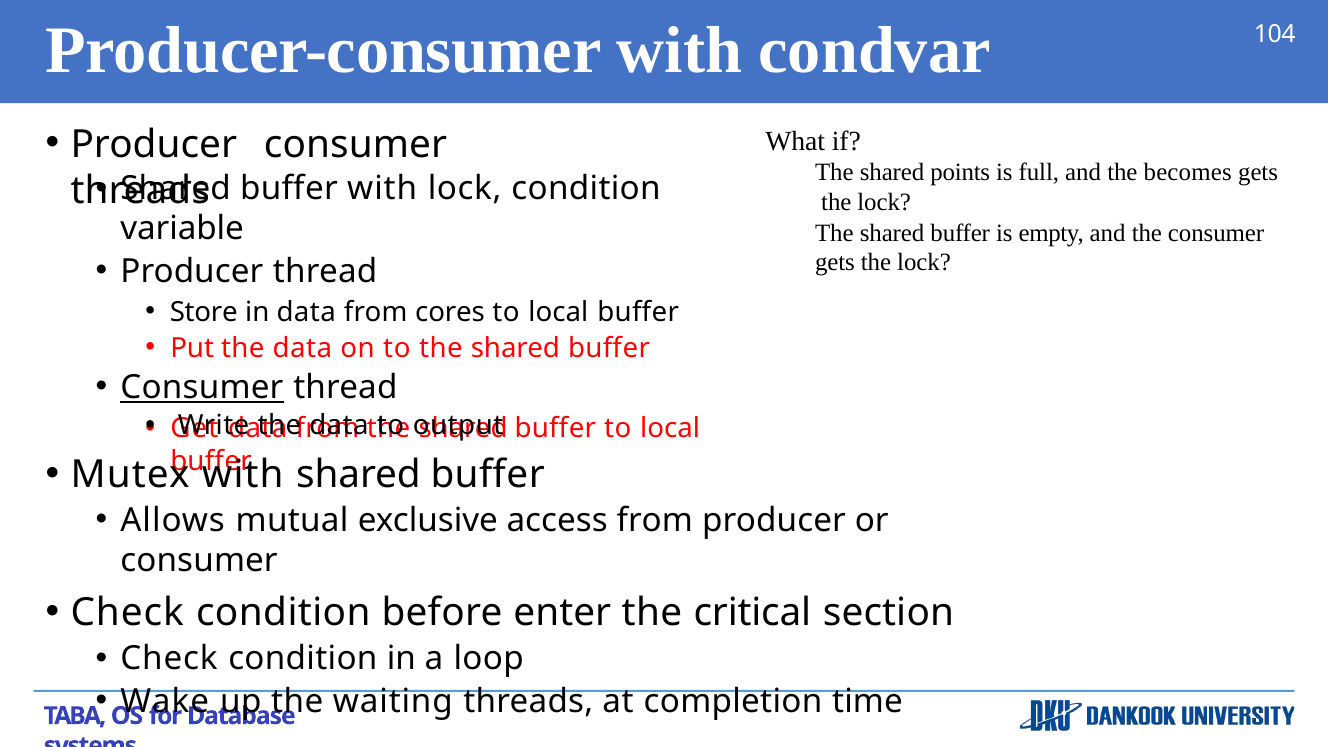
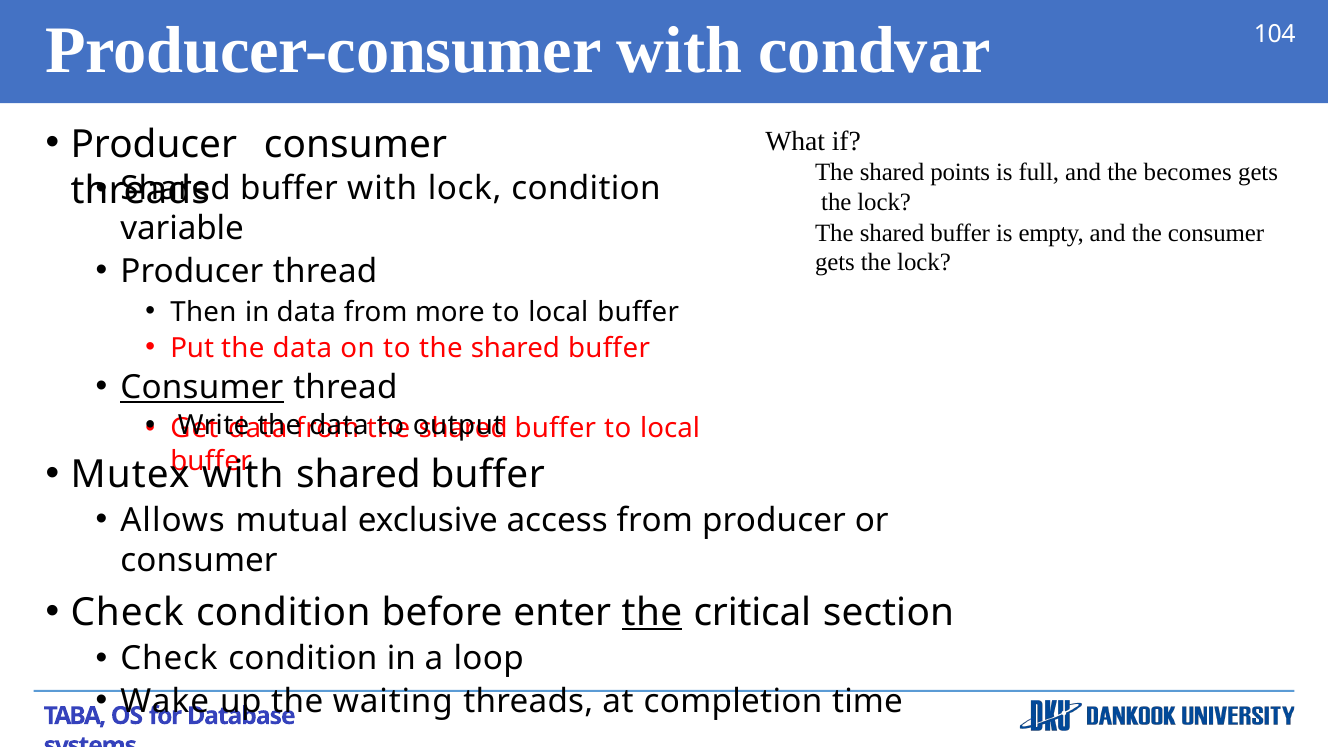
Store: Store -> Then
cores: cores -> more
the at (652, 613) underline: none -> present
